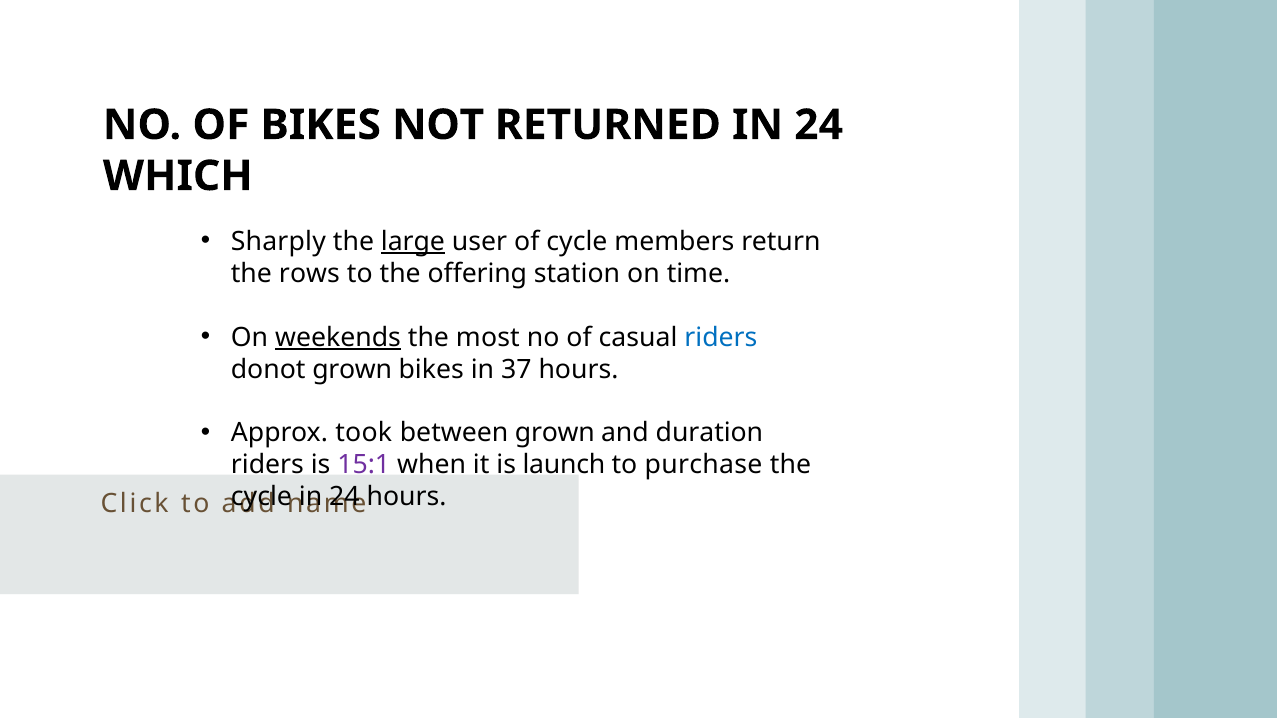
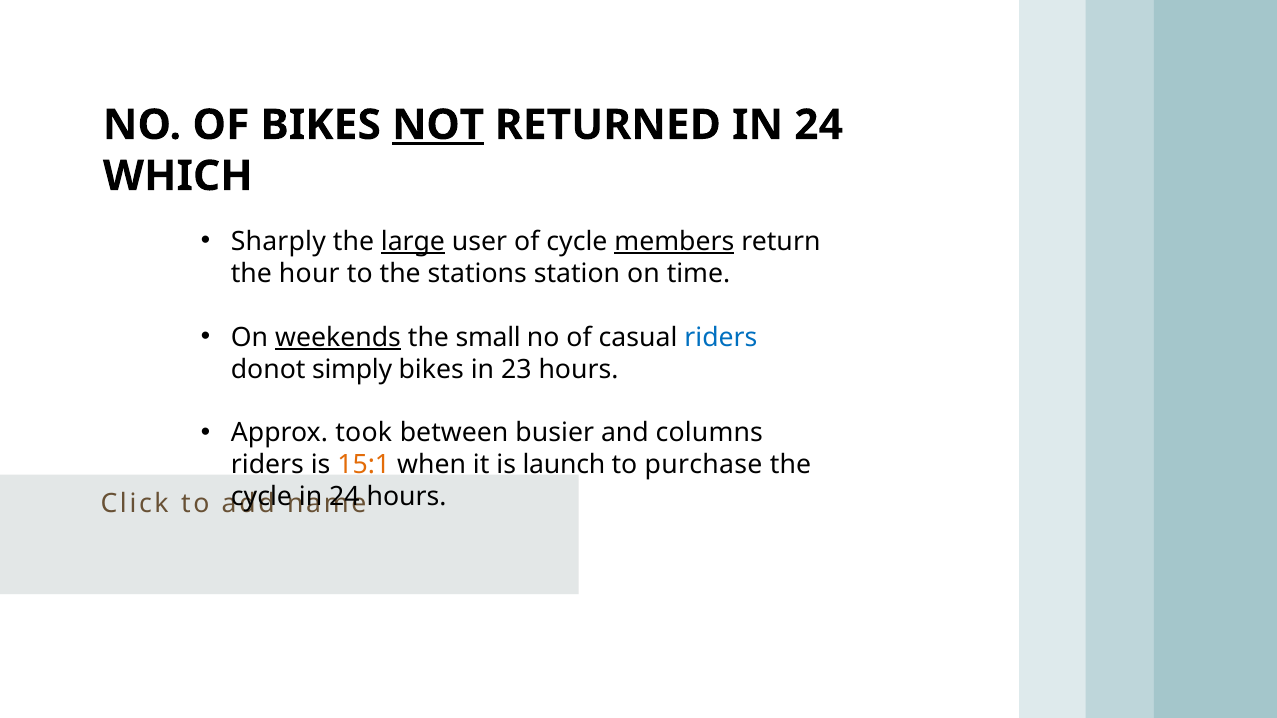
NOT underline: none -> present
members underline: none -> present
rows: rows -> hour
offering: offering -> stations
most: most -> small
donot grown: grown -> simply
37: 37 -> 23
between grown: grown -> busier
duration: duration -> columns
15:1 colour: purple -> orange
